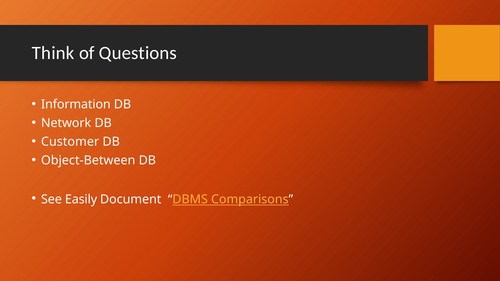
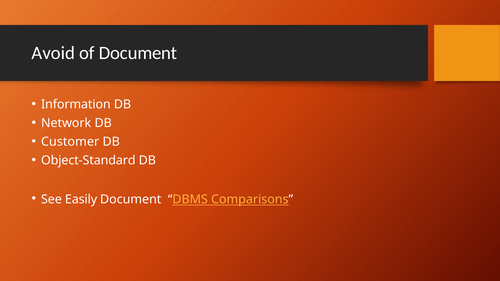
Think: Think -> Avoid
of Questions: Questions -> Document
Object-Between: Object-Between -> Object-Standard
